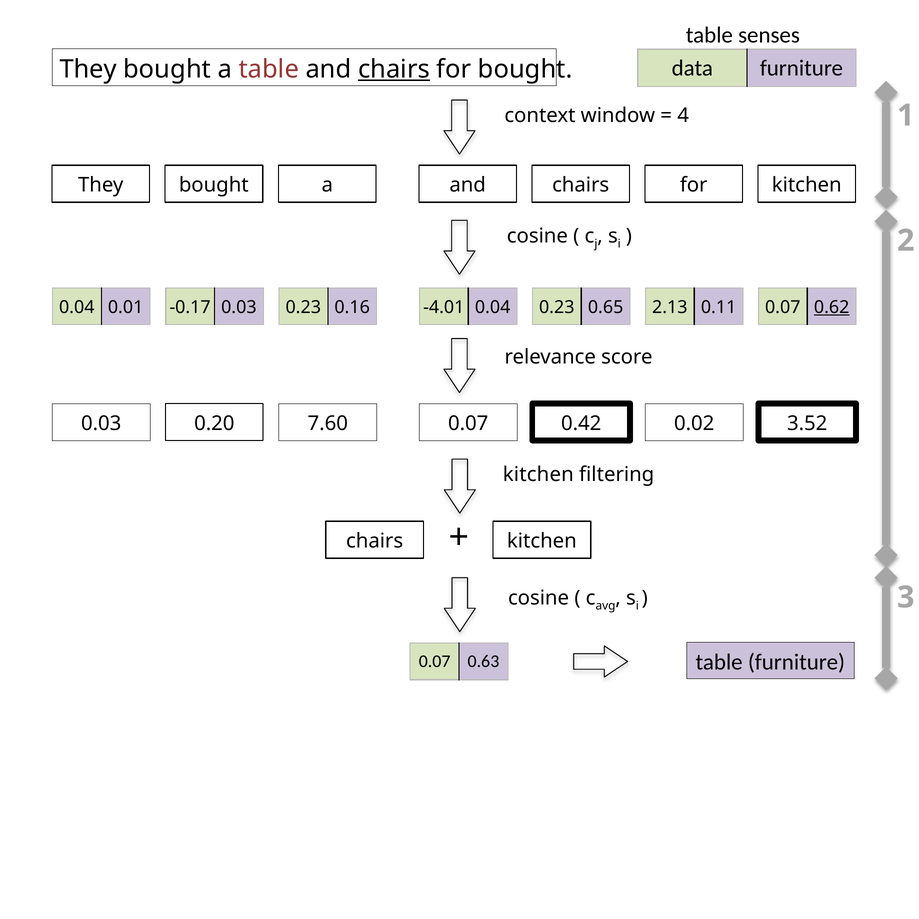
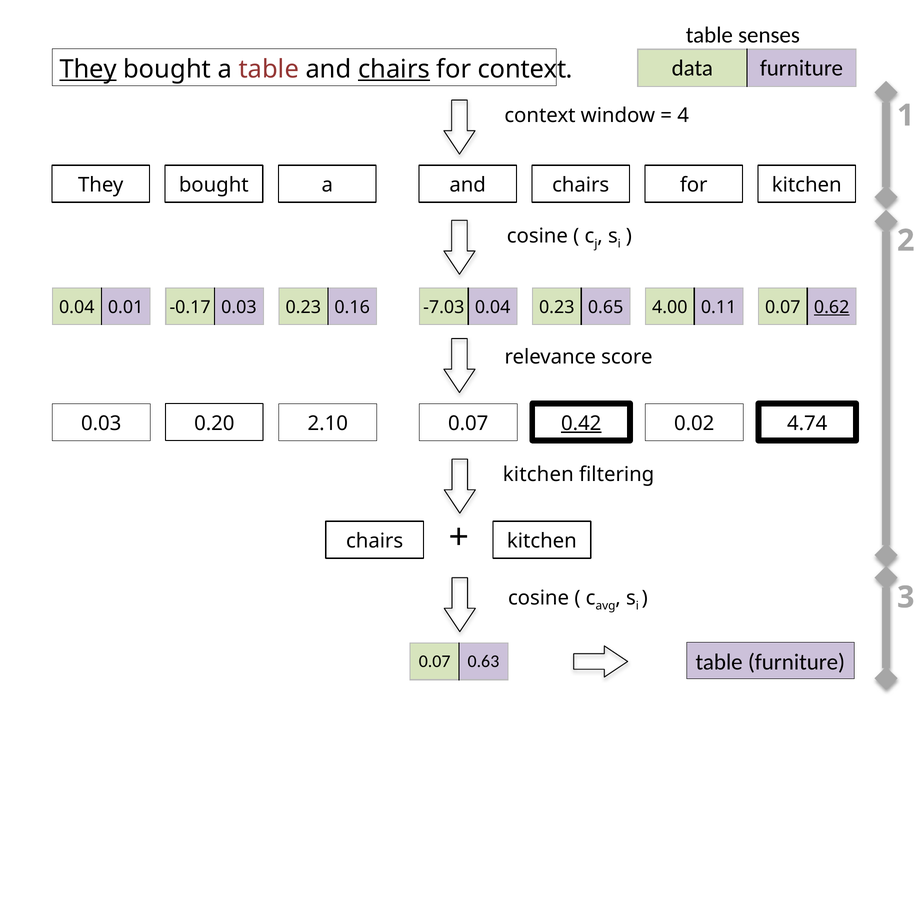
They at (88, 69) underline: none -> present
for bought: bought -> context
-4.01: -4.01 -> -7.03
2.13: 2.13 -> 4.00
7.60: 7.60 -> 2.10
0.42 underline: none -> present
3.52: 3.52 -> 4.74
